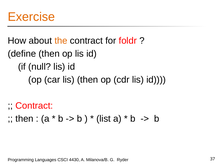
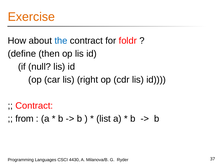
the colour: orange -> blue
lis then: then -> right
then at (24, 118): then -> from
